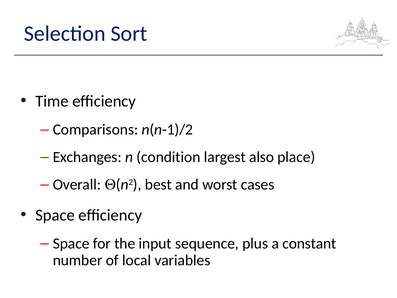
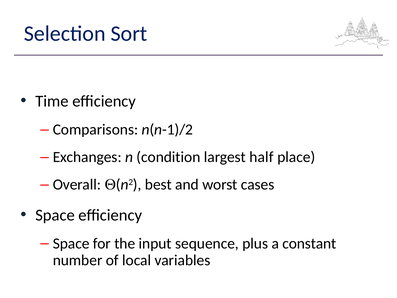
also: also -> half
